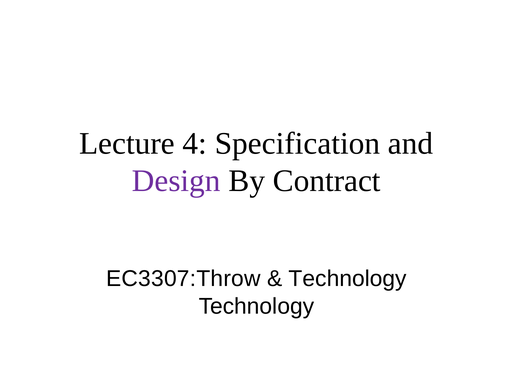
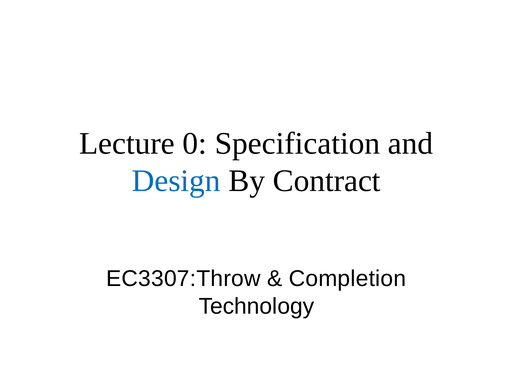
4: 4 -> 0
Design colour: purple -> blue
Technology at (348, 279): Technology -> Completion
